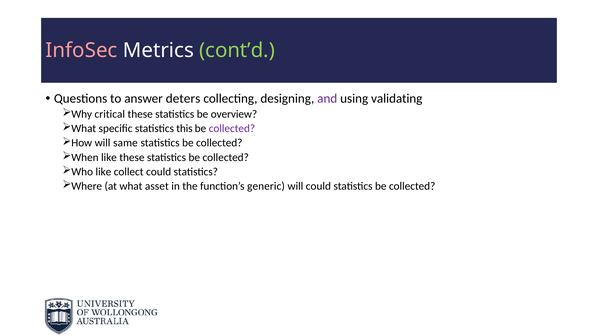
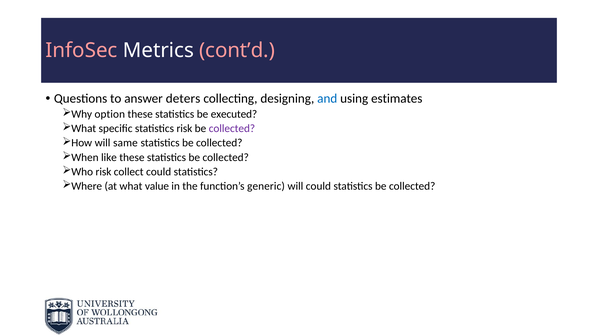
cont’d colour: light green -> pink
and colour: purple -> blue
validating: validating -> estimates
critical: critical -> option
overview: overview -> executed
statistics this: this -> risk
like at (103, 172): like -> risk
asset: asset -> value
